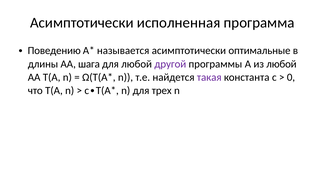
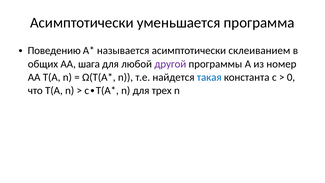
исполненная: исполненная -> уменьшается
оптимальные: оптимальные -> склеиванием
длины: длины -> общих
из любой: любой -> номер
такая colour: purple -> blue
